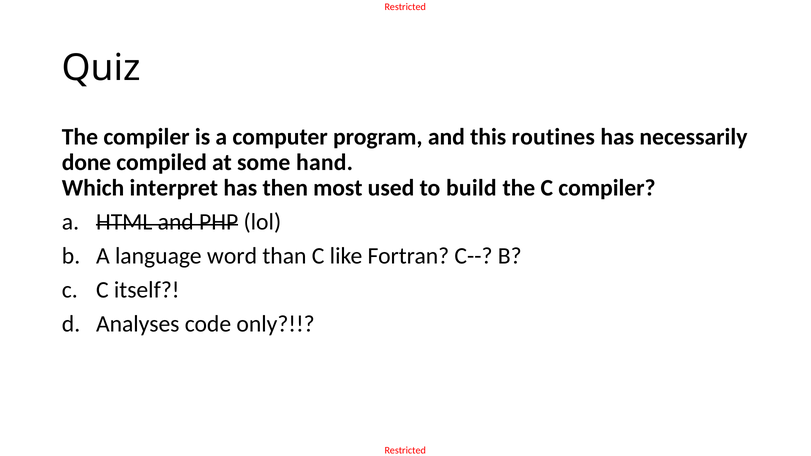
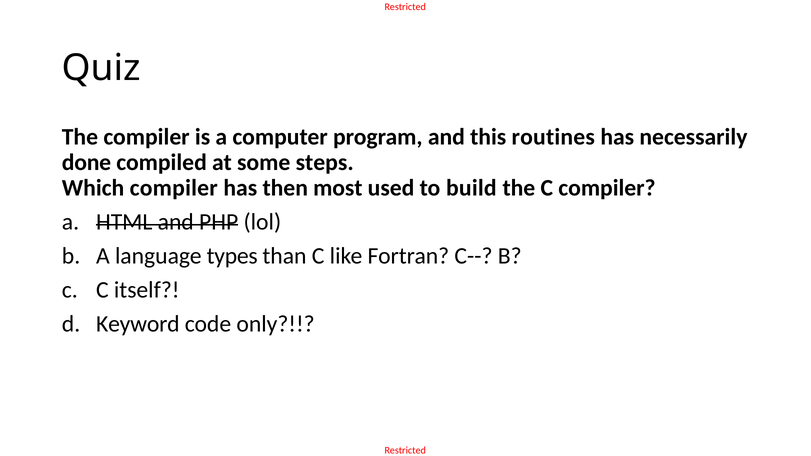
hand: hand -> steps
Which interpret: interpret -> compiler
word: word -> types
Analyses: Analyses -> Keyword
